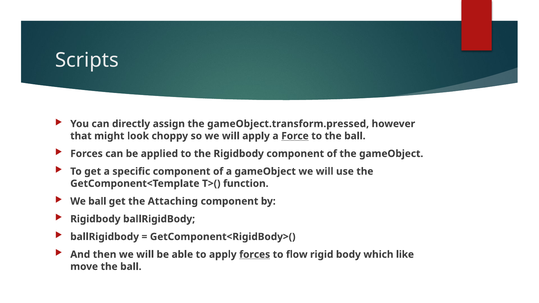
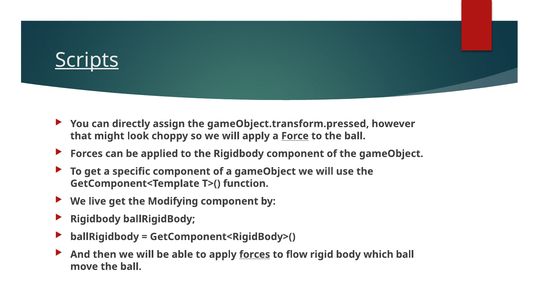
Scripts underline: none -> present
We ball: ball -> live
Attaching: Attaching -> Modifying
which like: like -> ball
